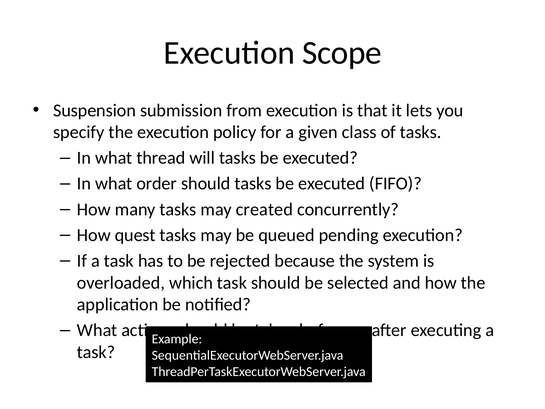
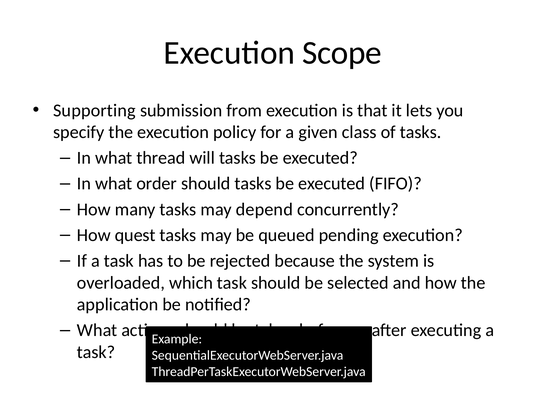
Suspension: Suspension -> Supporting
created: created -> depend
